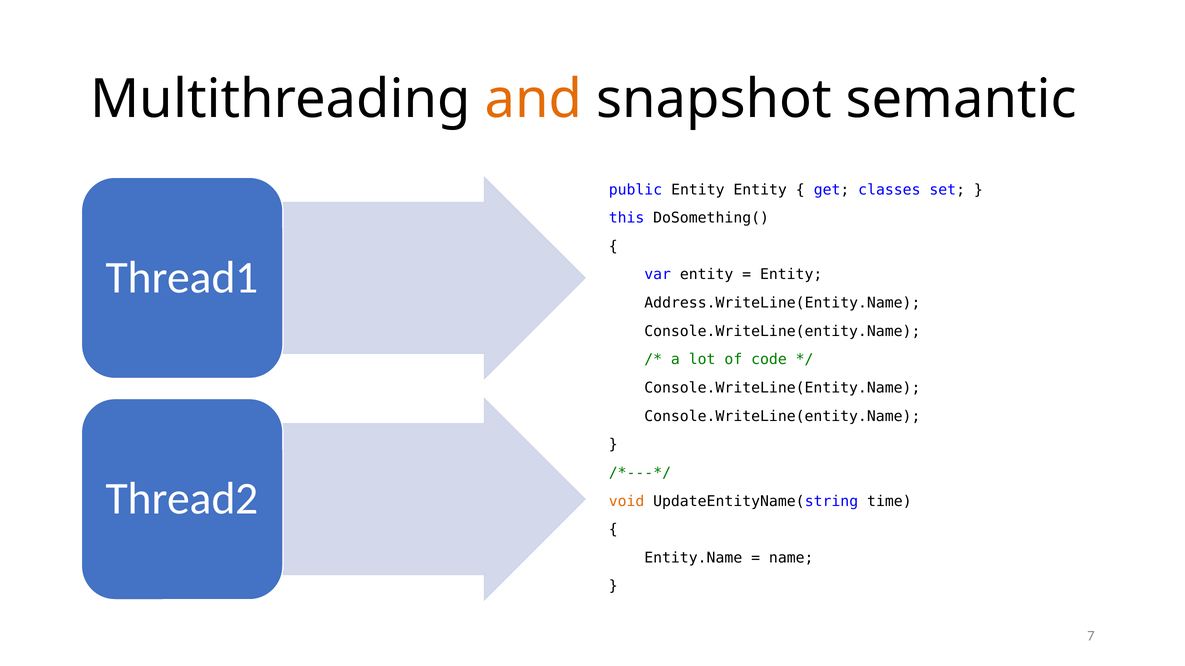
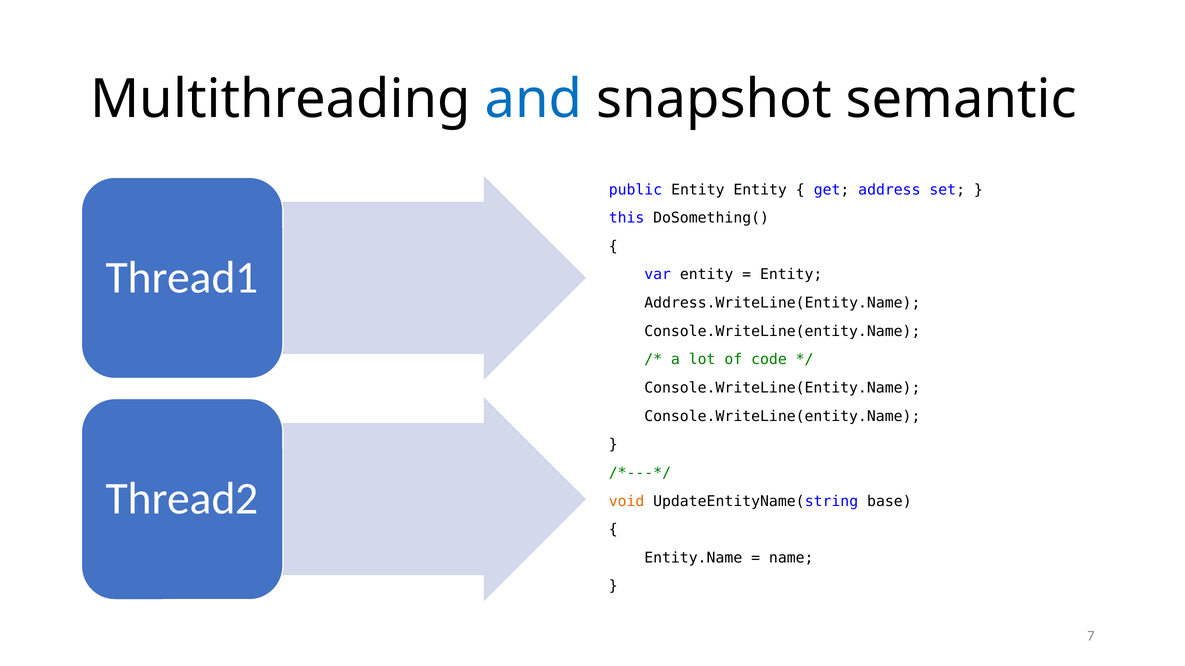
and colour: orange -> blue
classes: classes -> address
time: time -> base
